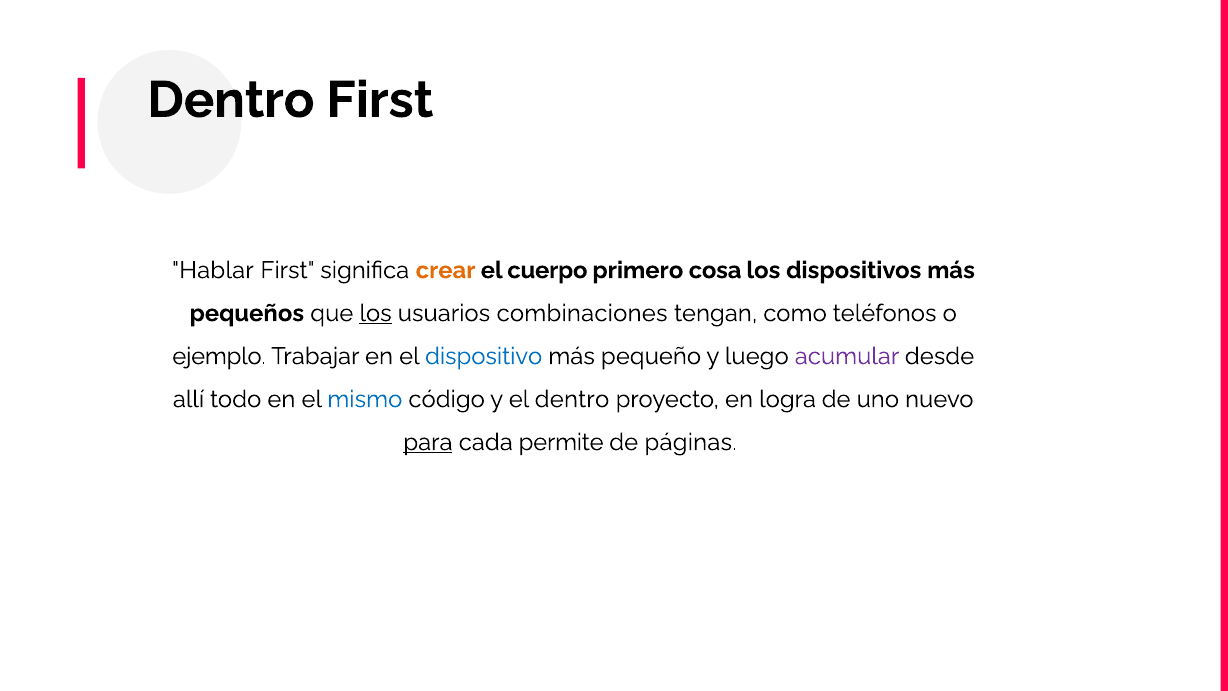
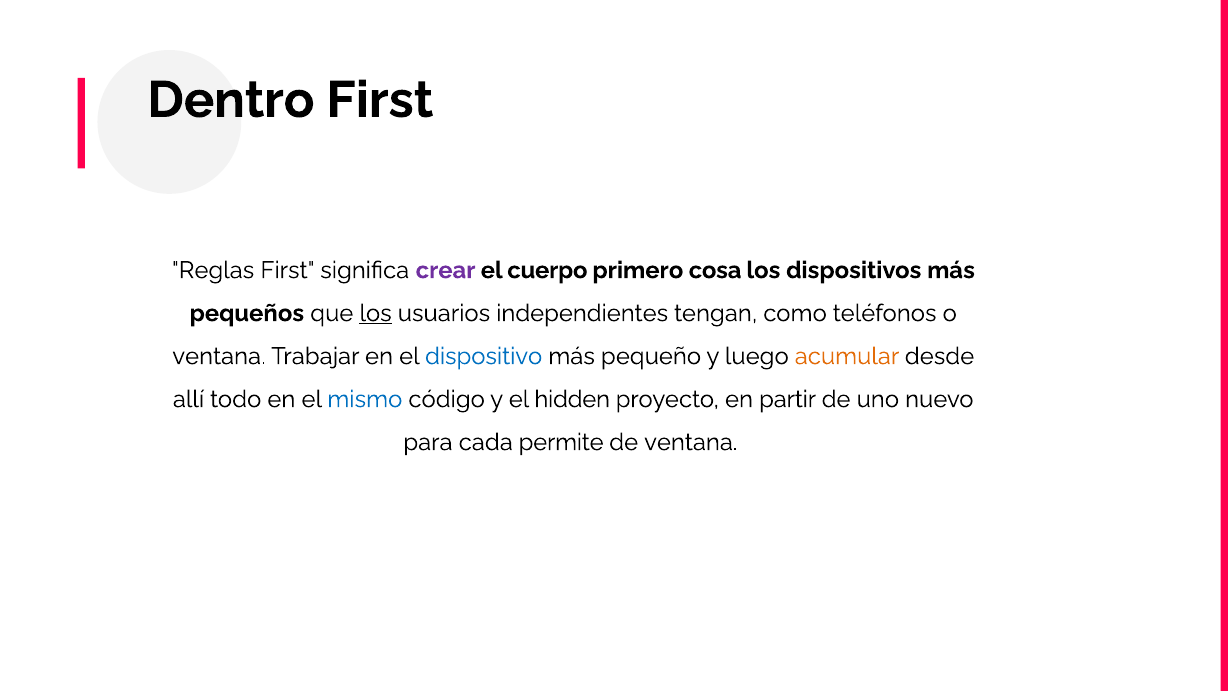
Hablar: Hablar -> Reglas
crear colour: orange -> purple
combinaciones: combinaciones -> independientes
ejemplo at (219, 356): ejemplo -> ventana
acumular colour: purple -> orange
el dentro: dentro -> hidden
logra: logra -> partir
para underline: present -> none
de páginas: páginas -> ventana
